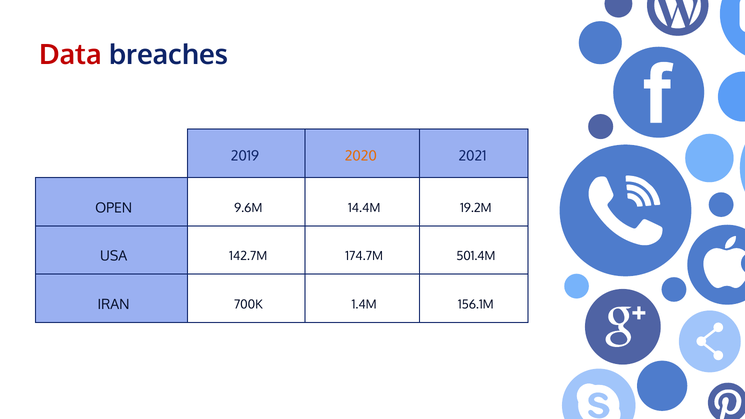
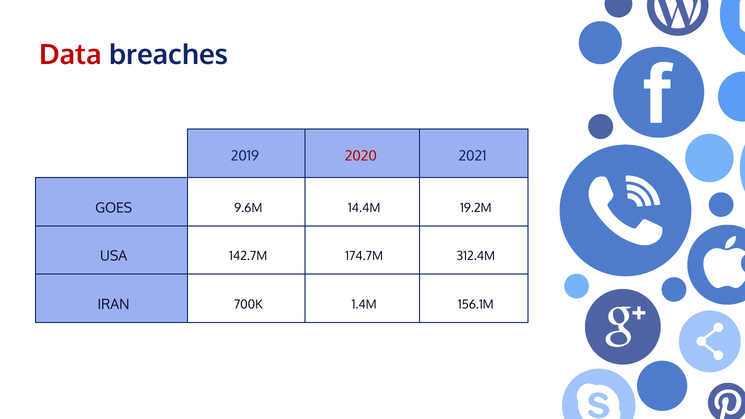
2020 colour: orange -> red
OPEN: OPEN -> GOES
501.4M: 501.4M -> 312.4M
